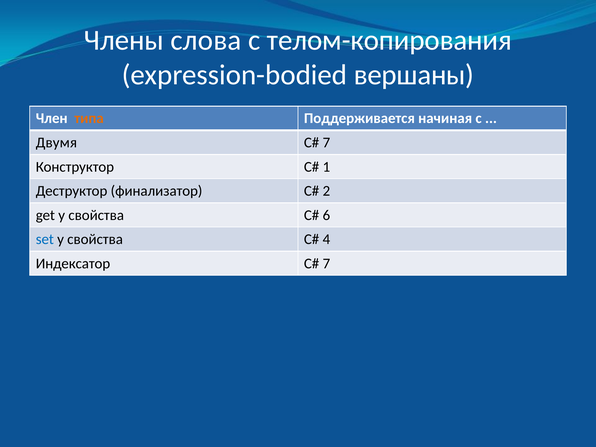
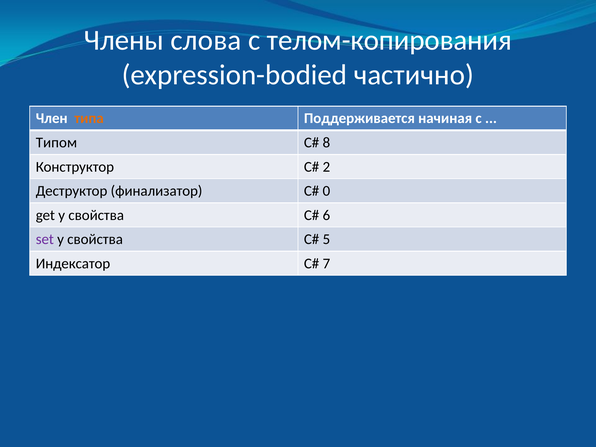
вершаны: вершаны -> частично
Двумя: Двумя -> Типом
7 at (326, 143): 7 -> 8
1: 1 -> 2
2: 2 -> 0
set colour: blue -> purple
4: 4 -> 5
